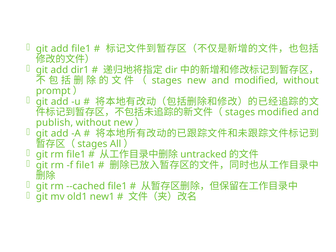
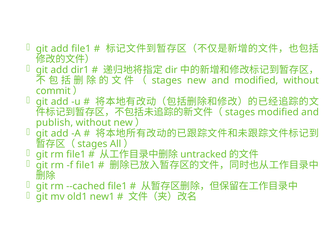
prompt: prompt -> commit
